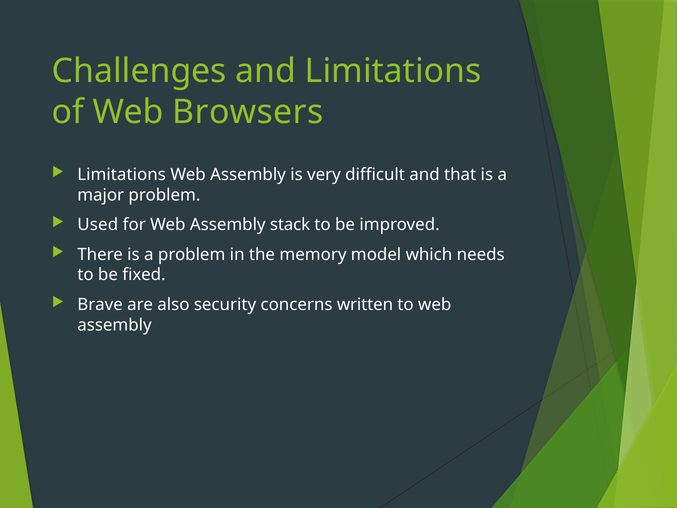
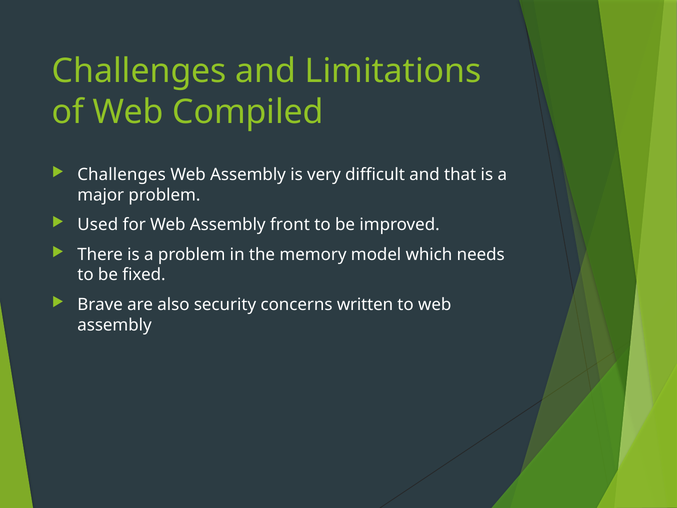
Browsers: Browsers -> Compiled
Limitations at (122, 175): Limitations -> Challenges
stack: stack -> front
